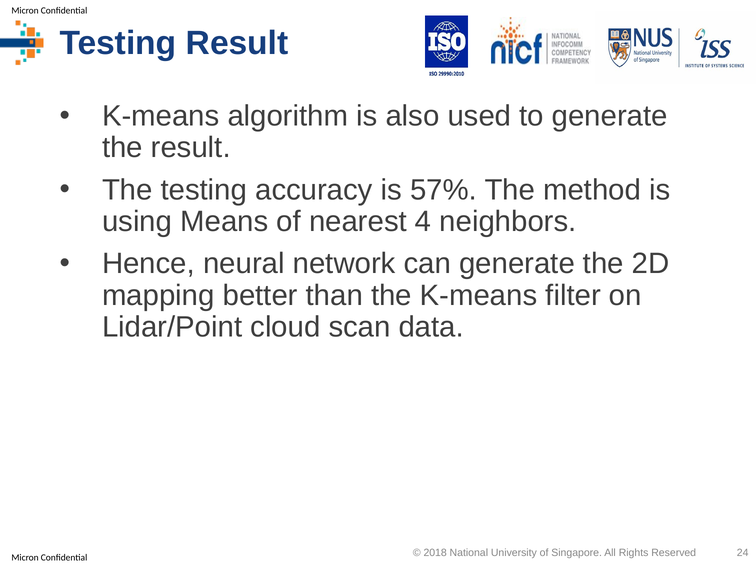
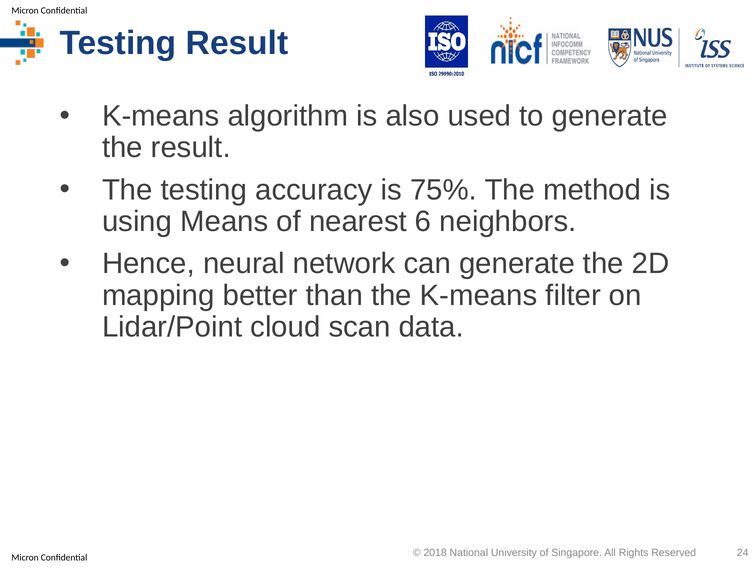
57%: 57% -> 75%
4: 4 -> 6
